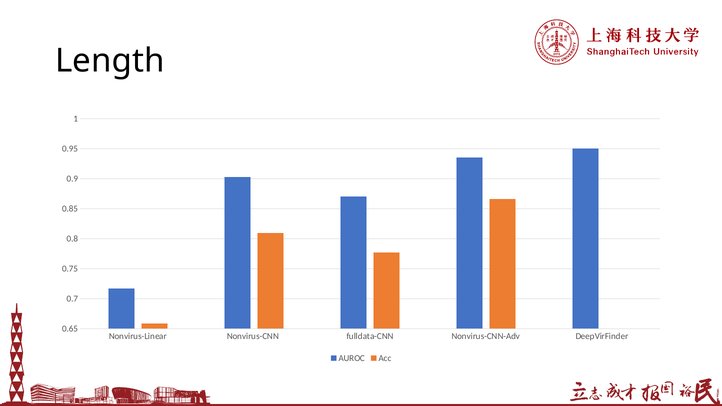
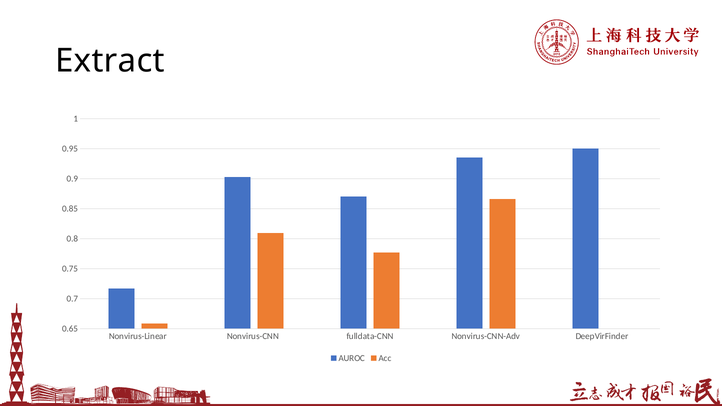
Length: Length -> Extract
